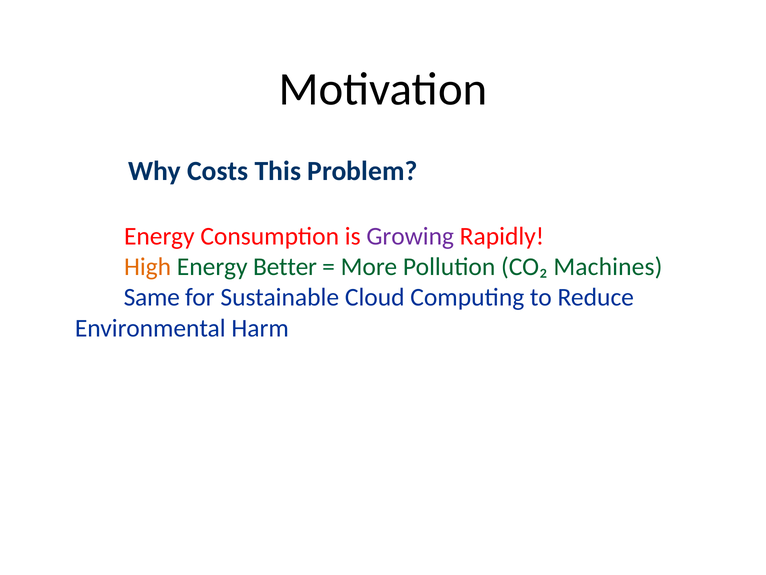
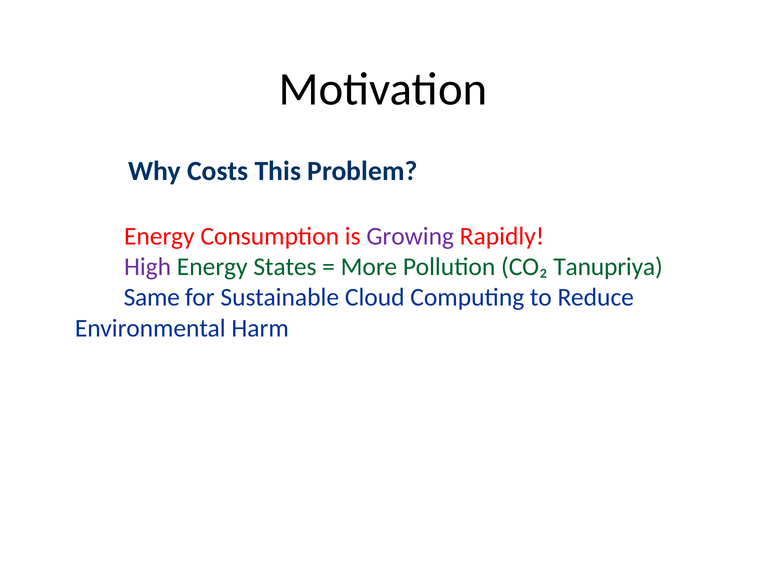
High colour: orange -> purple
Better: Better -> States
Machines: Machines -> Tanupriya
